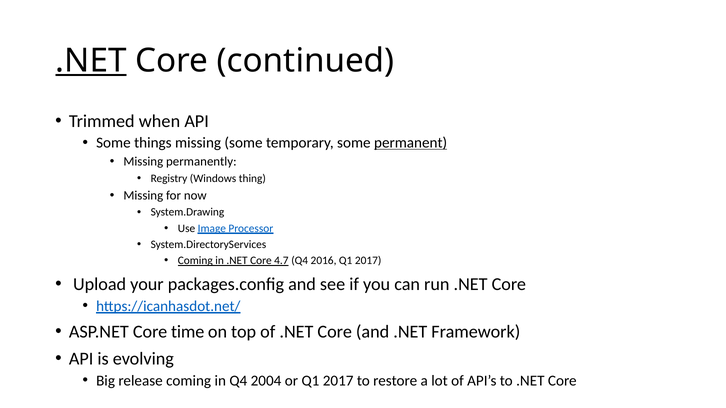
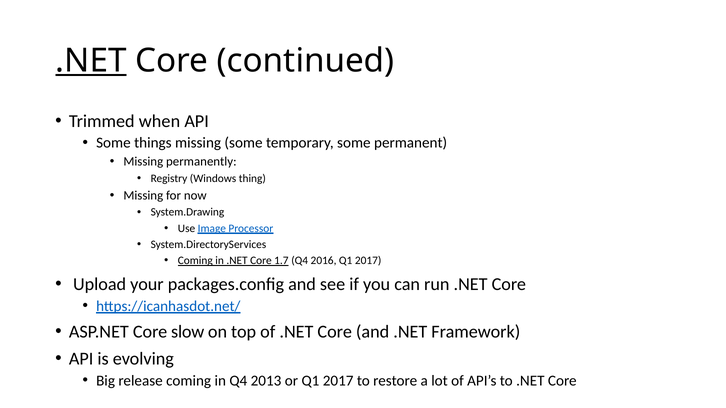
permanent underline: present -> none
4.7: 4.7 -> 1.7
time: time -> slow
2004: 2004 -> 2013
